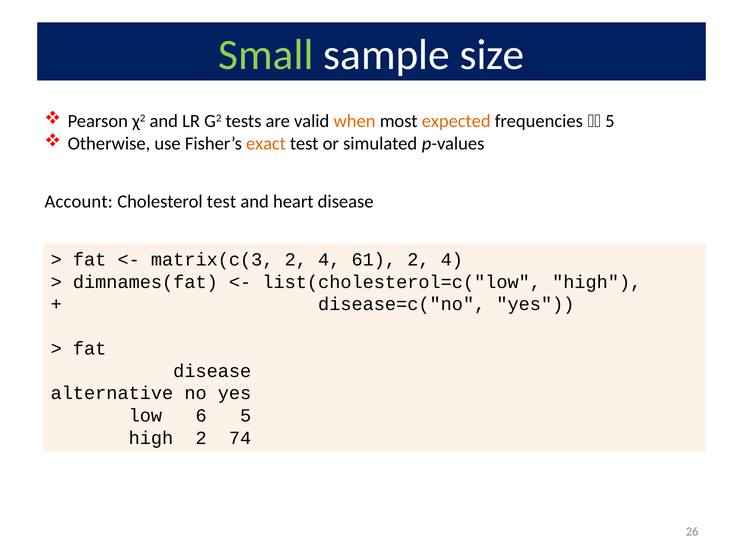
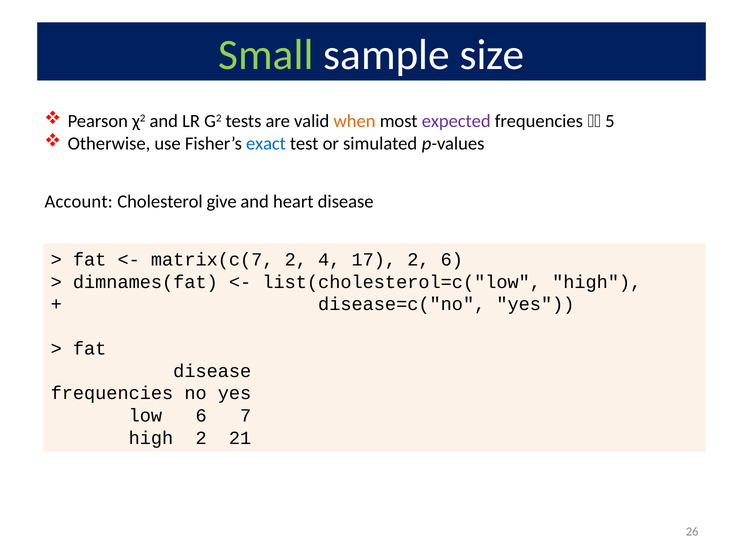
expected colour: orange -> purple
exact colour: orange -> blue
Cholesterol test: test -> give
matrix(c(3: matrix(c(3 -> matrix(c(7
61: 61 -> 17
4 at (452, 260): 4 -> 6
alternative at (112, 394): alternative -> frequencies
6 5: 5 -> 7
74: 74 -> 21
